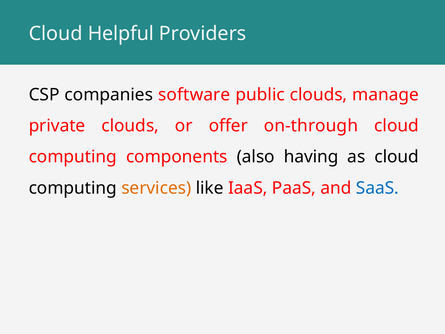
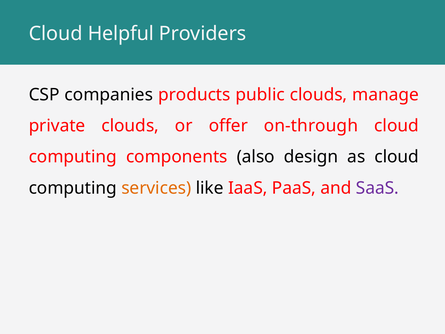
software: software -> products
having: having -> design
SaaS colour: blue -> purple
